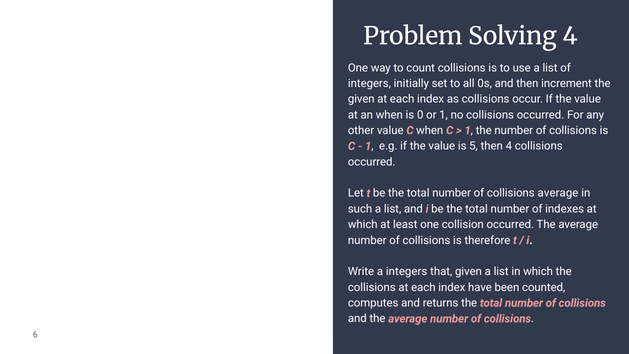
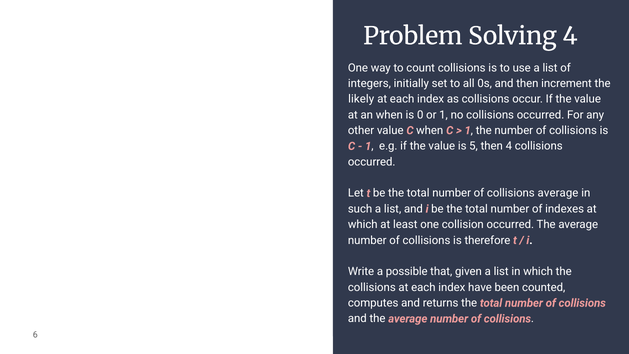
given at (361, 99): given -> likely
a integers: integers -> possible
